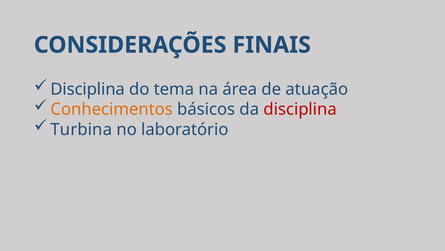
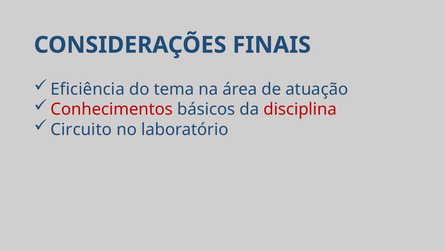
Disciplina at (88, 89): Disciplina -> Eficiência
Conhecimentos colour: orange -> red
Turbina: Turbina -> Circuito
